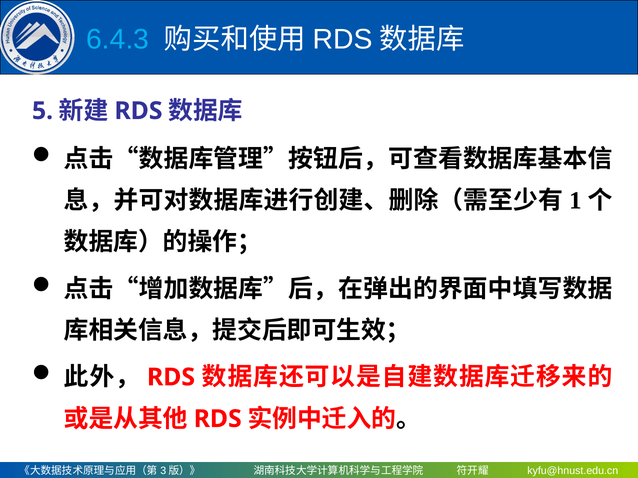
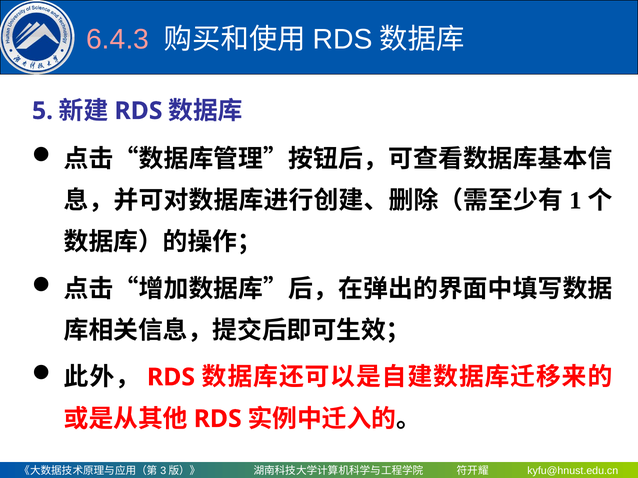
6.4.3 colour: light blue -> pink
